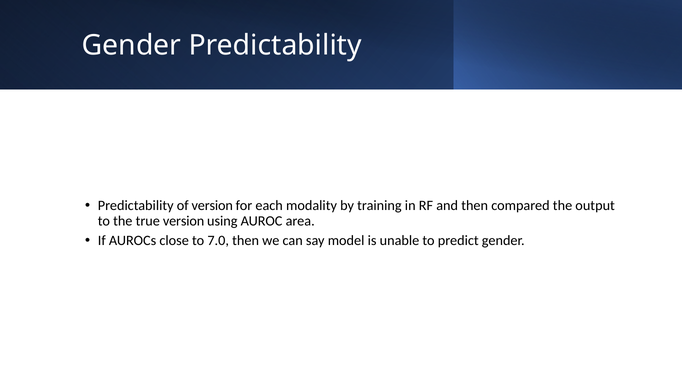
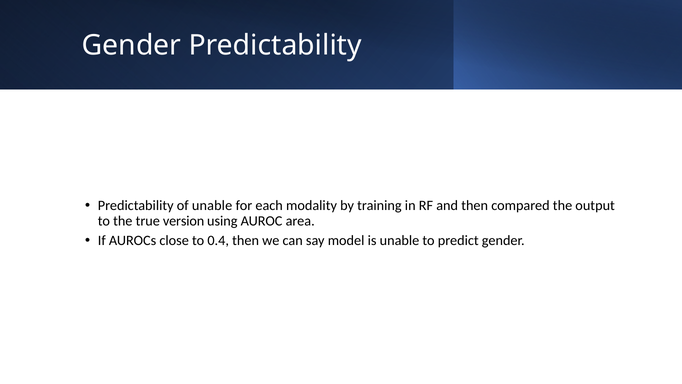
of version: version -> unable
7.0: 7.0 -> 0.4
